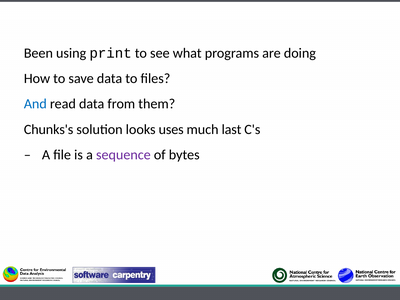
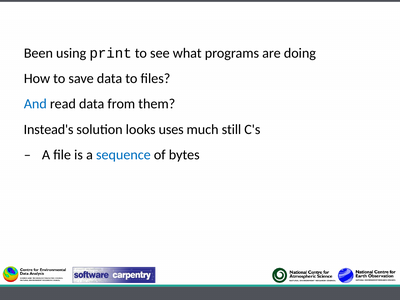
Chunks's: Chunks's -> Instead's
last: last -> still
sequence colour: purple -> blue
